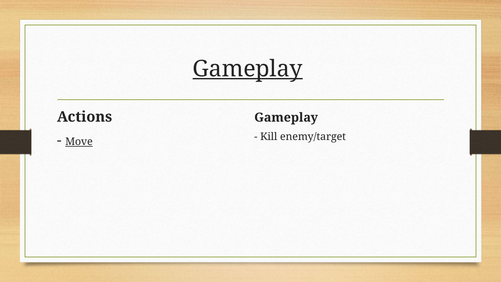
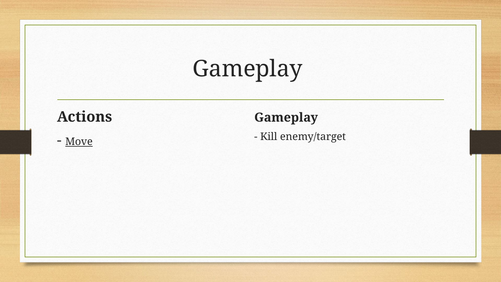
Gameplay at (248, 69) underline: present -> none
